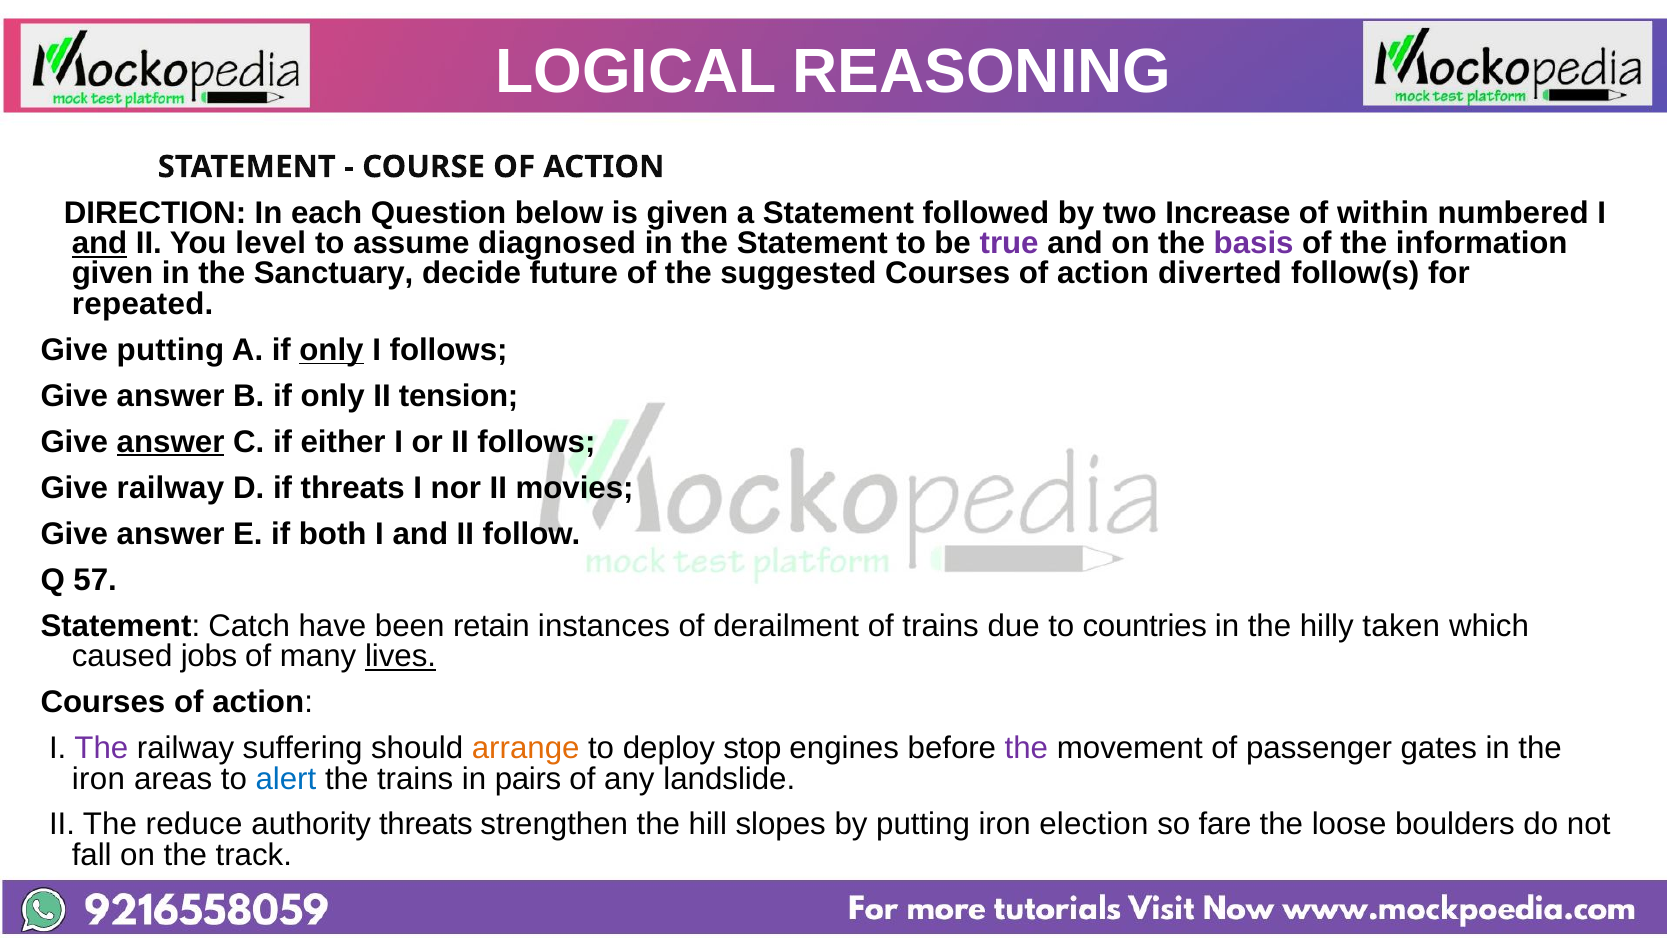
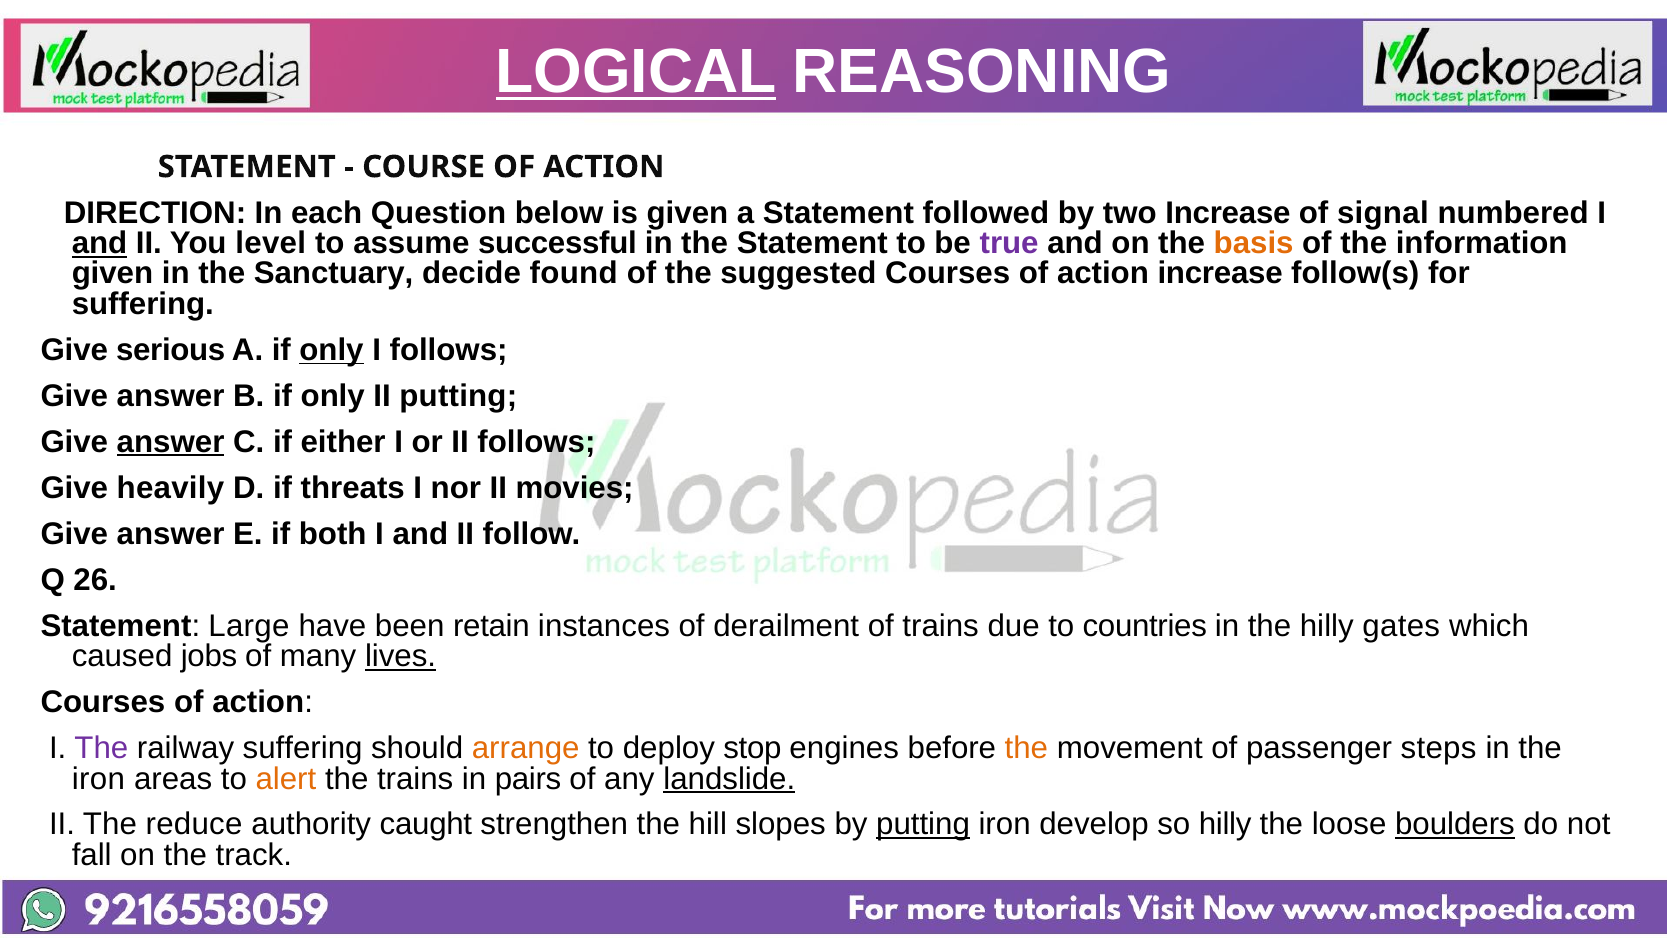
LOGICAL underline: none -> present
within: within -> signal
diagnosed: diagnosed -> successful
basis colour: purple -> orange
future: future -> found
action diverted: diverted -> increase
repeated at (143, 304): repeated -> suffering
Give putting: putting -> serious
II tension: tension -> putting
Give railway: railway -> heavily
57: 57 -> 26
Catch: Catch -> Large
taken: taken -> gates
the at (1026, 748) colour: purple -> orange
gates: gates -> steps
alert colour: blue -> orange
landslide underline: none -> present
authority threats: threats -> caught
putting at (923, 824) underline: none -> present
election: election -> develop
so fare: fare -> hilly
boulders underline: none -> present
